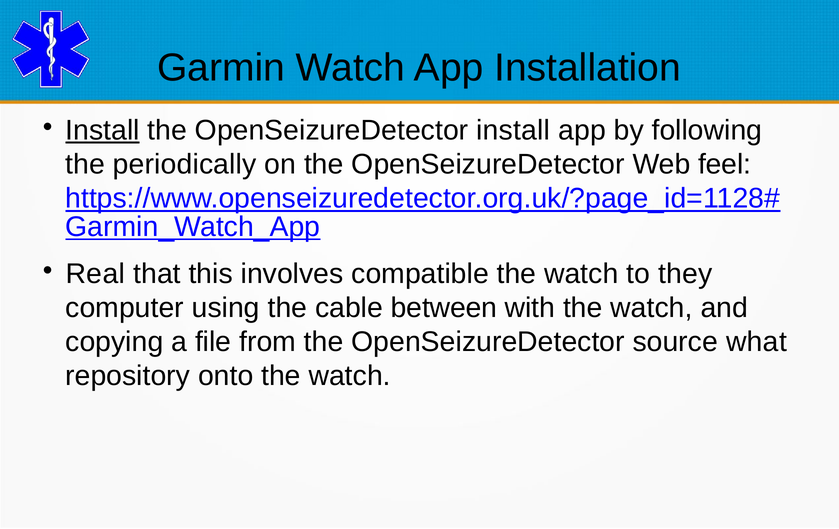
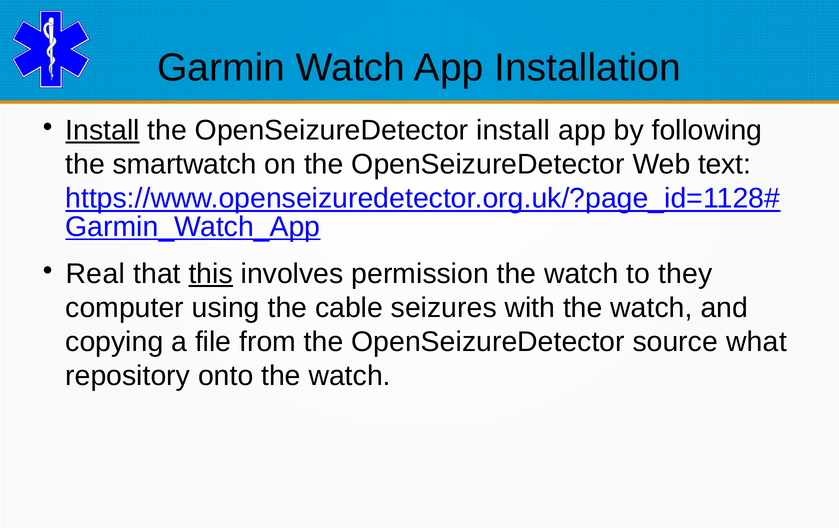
periodically: periodically -> smartwatch
feel: feel -> text
this underline: none -> present
compatible: compatible -> permission
between: between -> seizures
